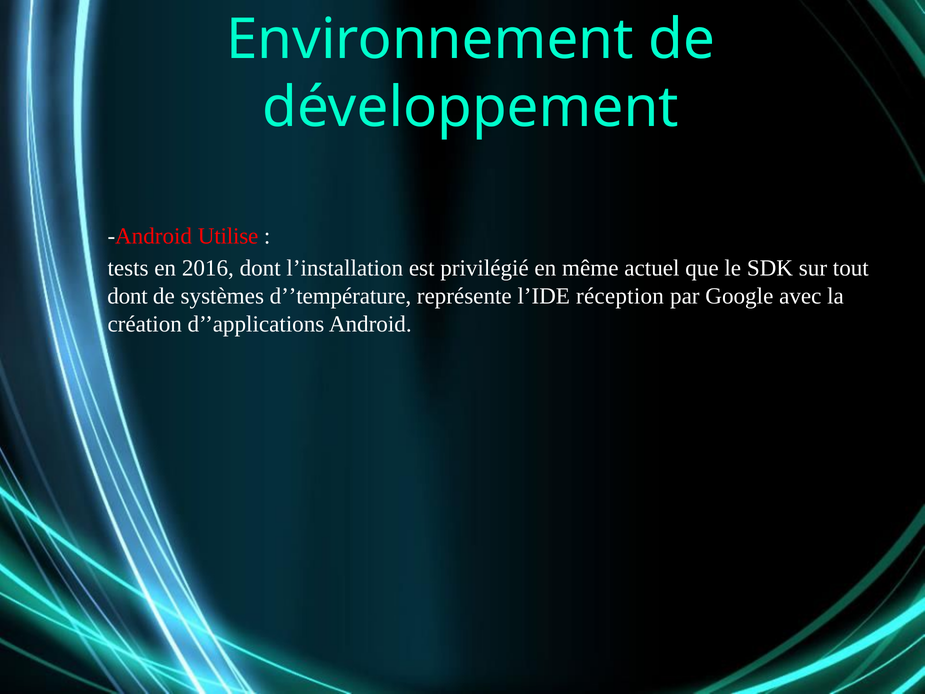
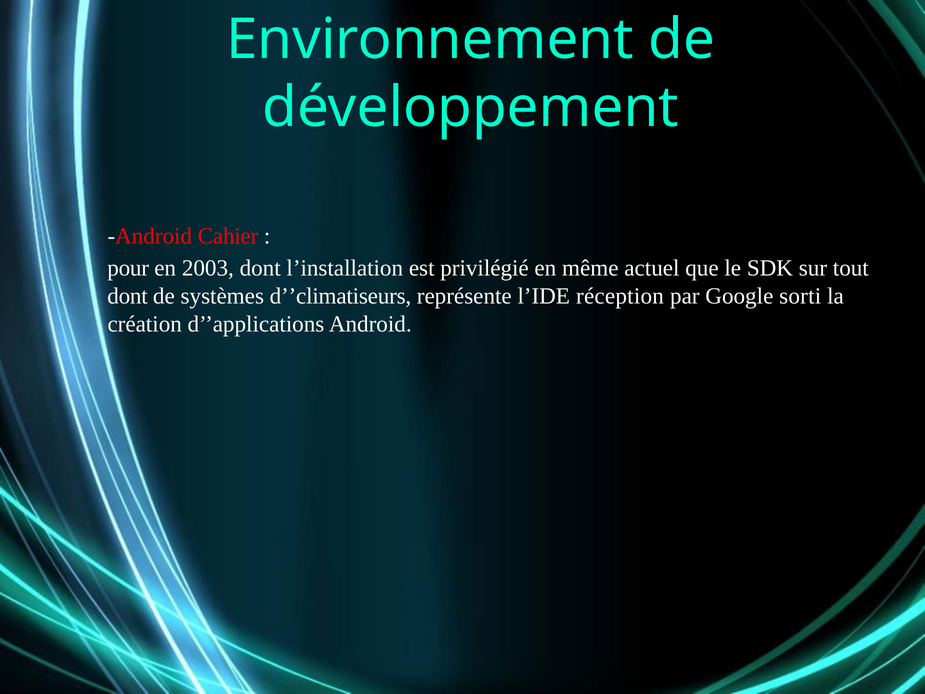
Utilise: Utilise -> Cahier
tests: tests -> pour
2016: 2016 -> 2003
d’’température: d’’température -> d’’climatiseurs
avec: avec -> sorti
